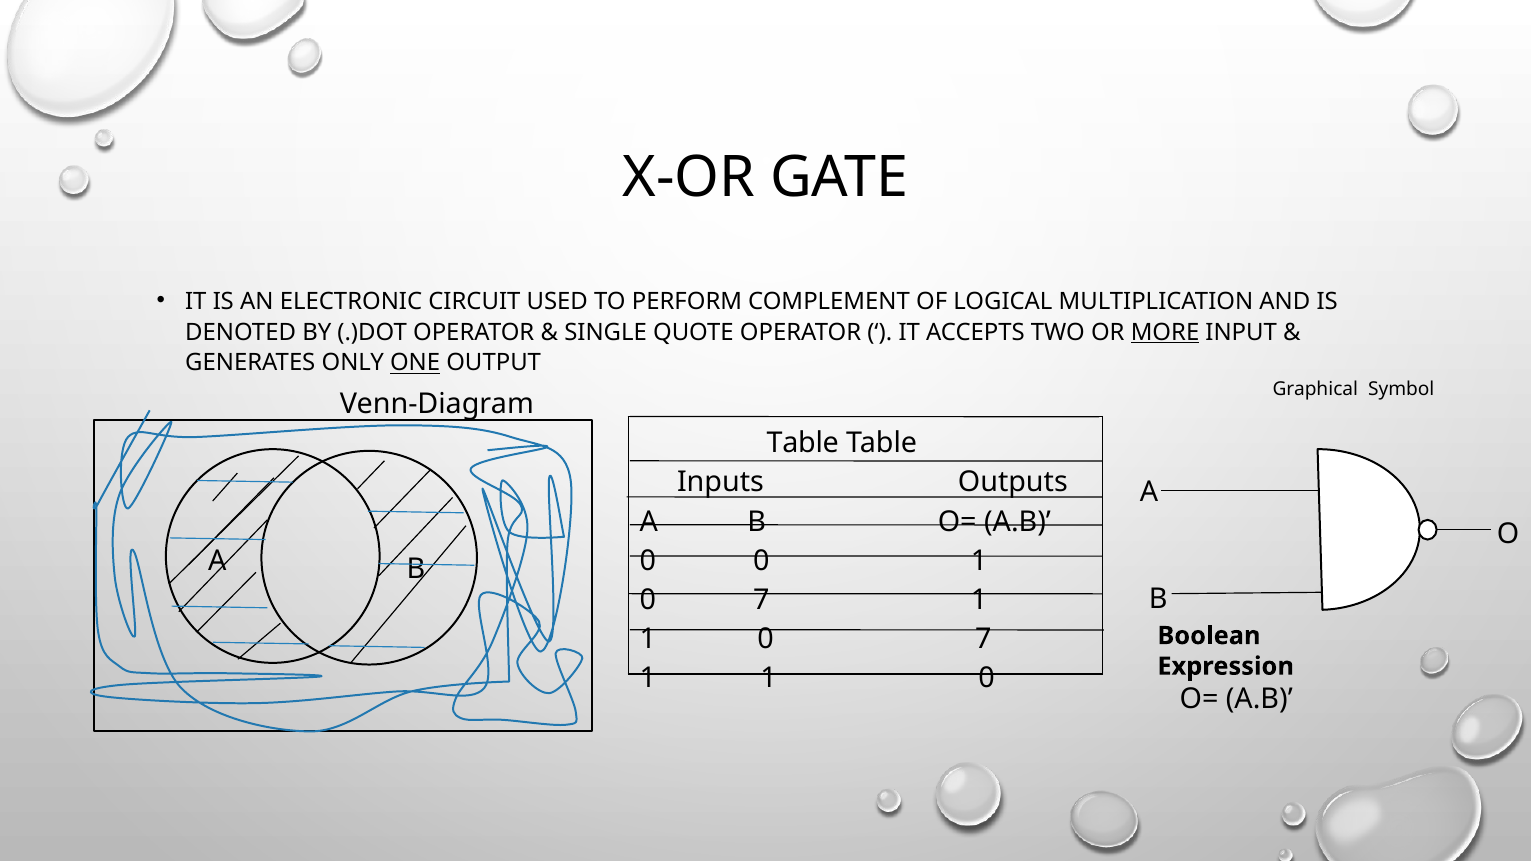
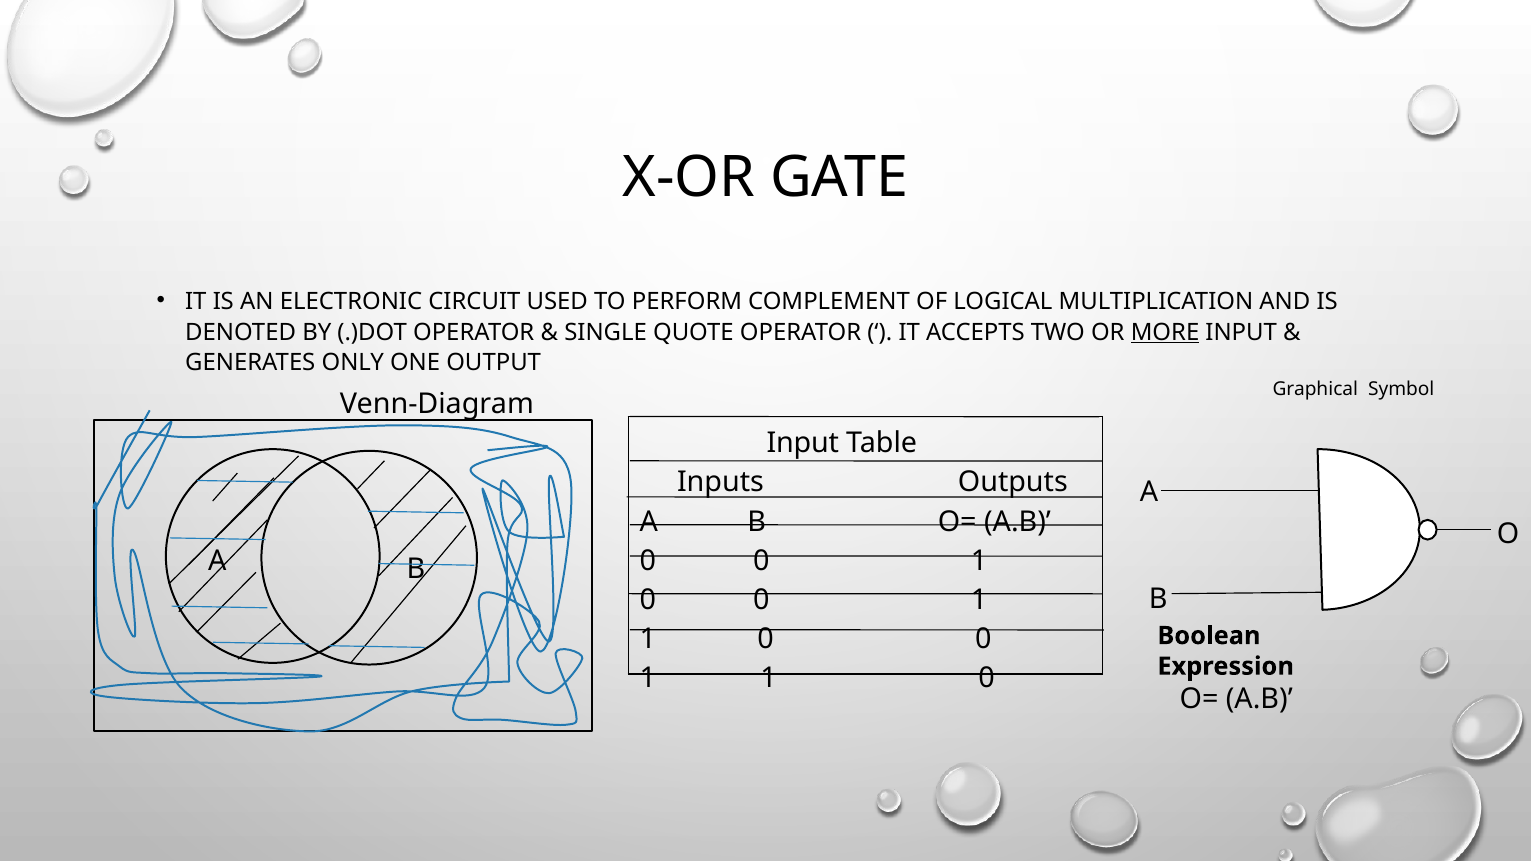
ONE underline: present -> none
Table at (803, 444): Table -> Input
7 at (761, 600): 7 -> 0
7 at (983, 639): 7 -> 0
